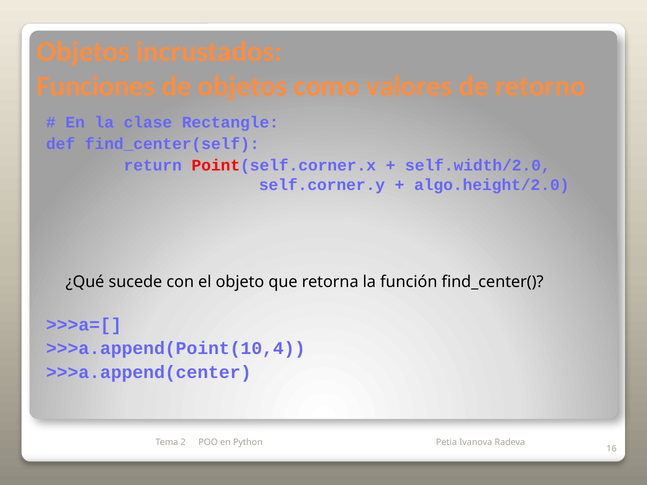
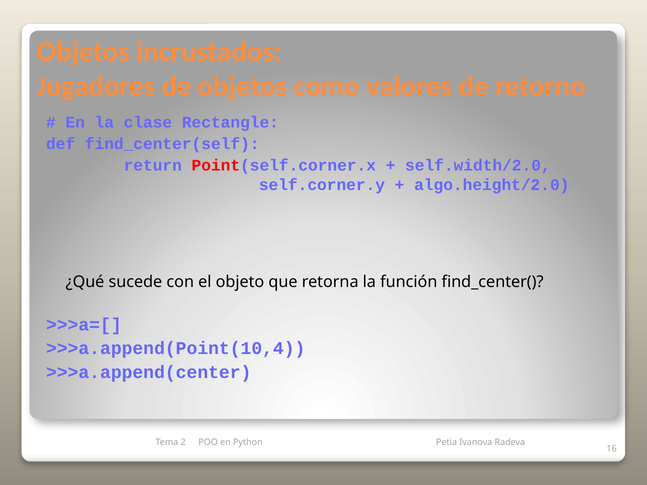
Funciones: Funciones -> Jugadores
